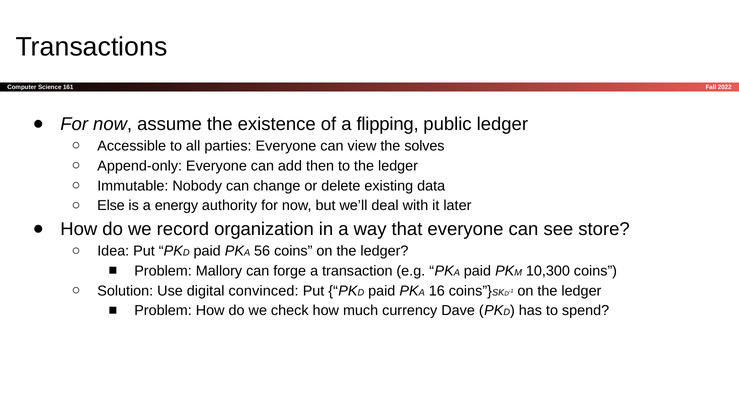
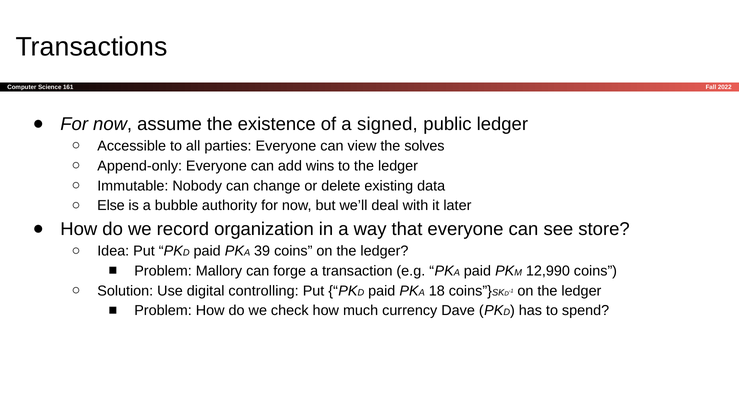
flipping: flipping -> signed
then: then -> wins
energy: energy -> bubble
56: 56 -> 39
10,300: 10,300 -> 12,990
convinced: convinced -> controlling
16: 16 -> 18
